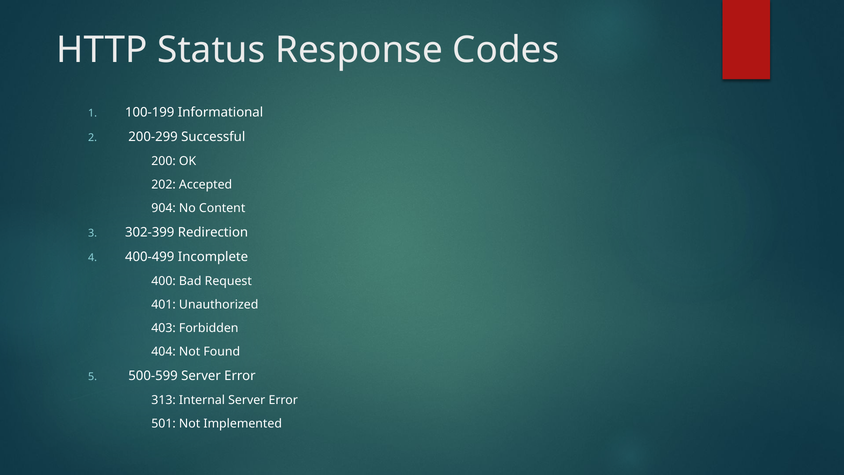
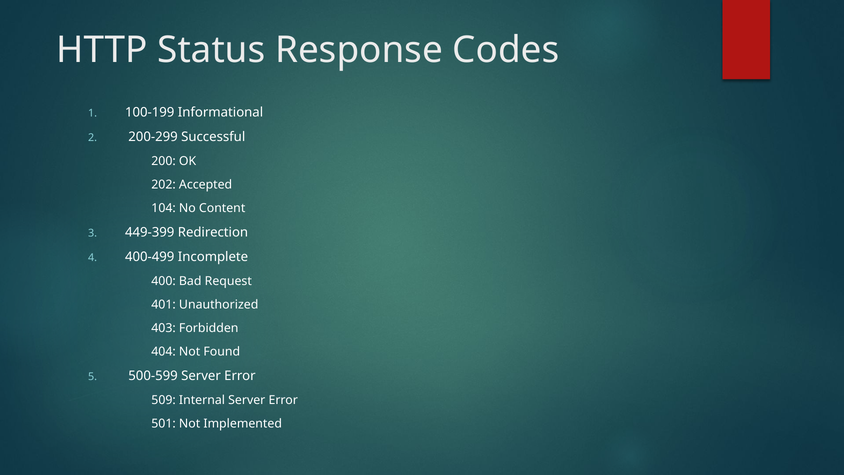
904: 904 -> 104
302-399: 302-399 -> 449-399
313: 313 -> 509
